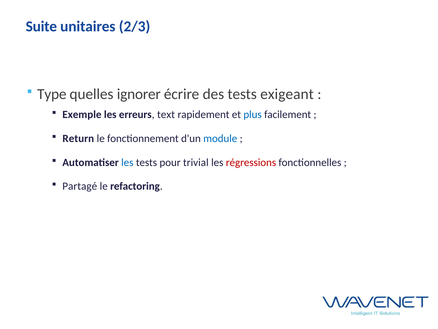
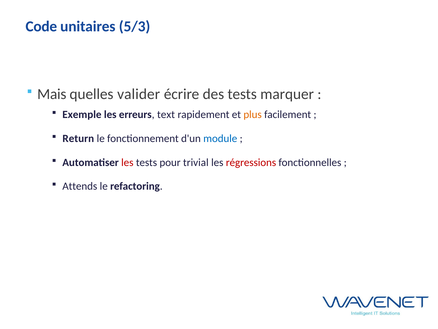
Suite: Suite -> Code
2/3: 2/3 -> 5/3
Type: Type -> Mais
ignorer: ignorer -> valider
exigeant: exigeant -> marquer
plus colour: blue -> orange
les at (127, 162) colour: blue -> red
Partagé: Partagé -> Attends
